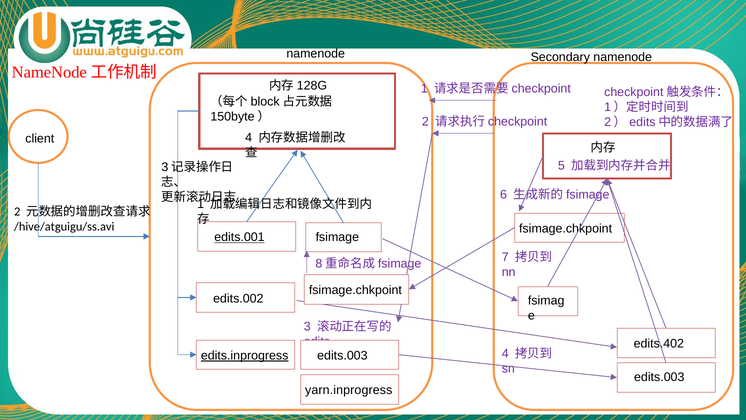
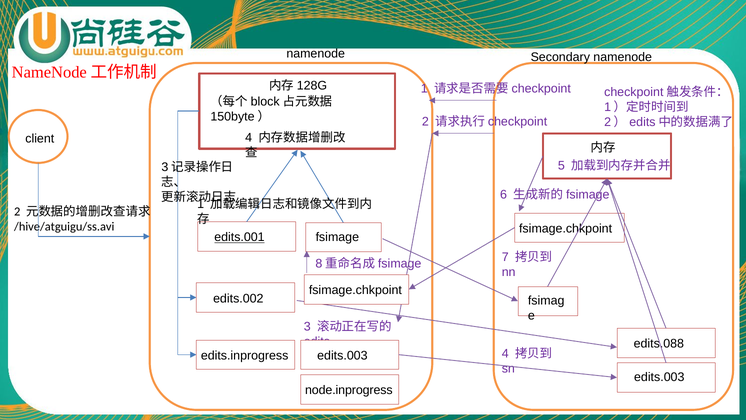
edits.402: edits.402 -> edits.088
edits.inprogress underline: present -> none
yarn.inprogress: yarn.inprogress -> node.inprogress
